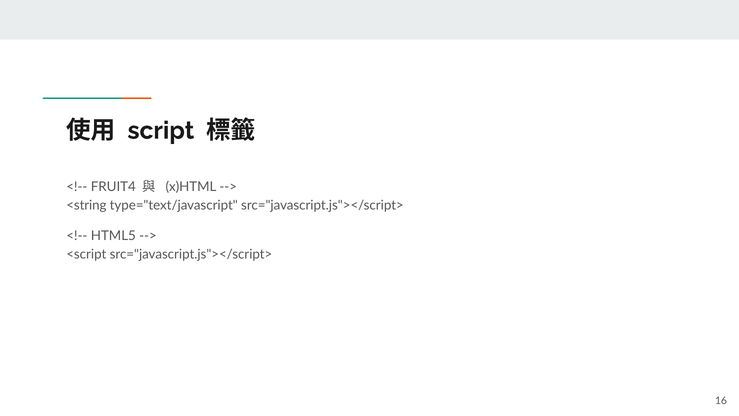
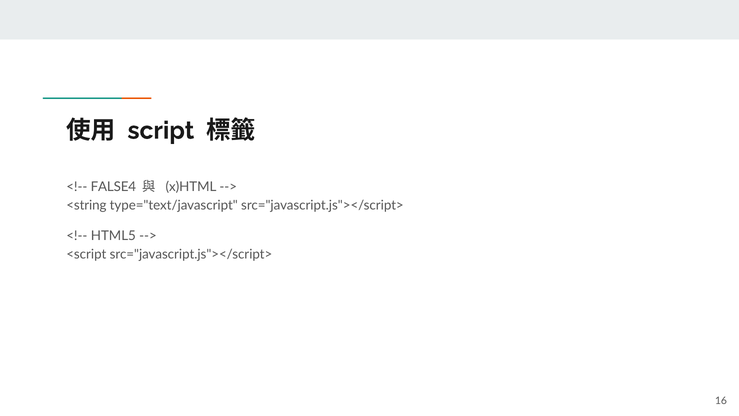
FRUIT4: FRUIT4 -> FALSE4
